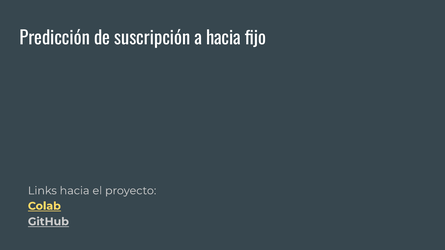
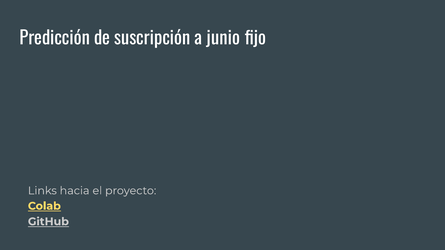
a hacia: hacia -> junio
